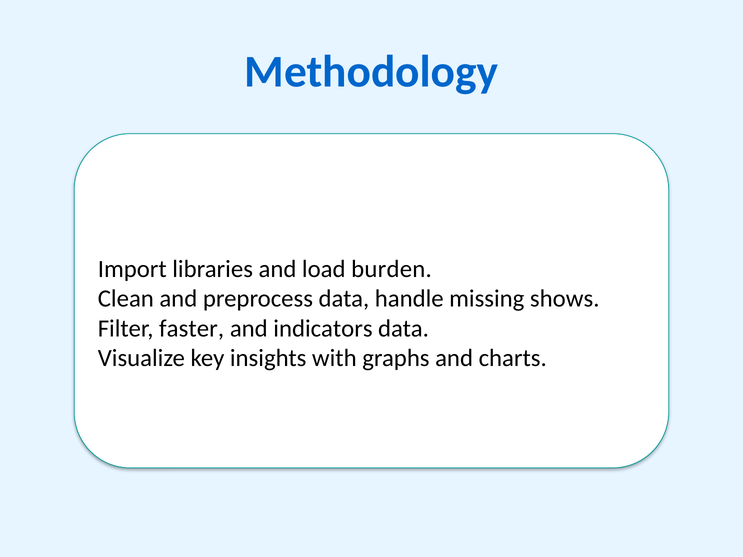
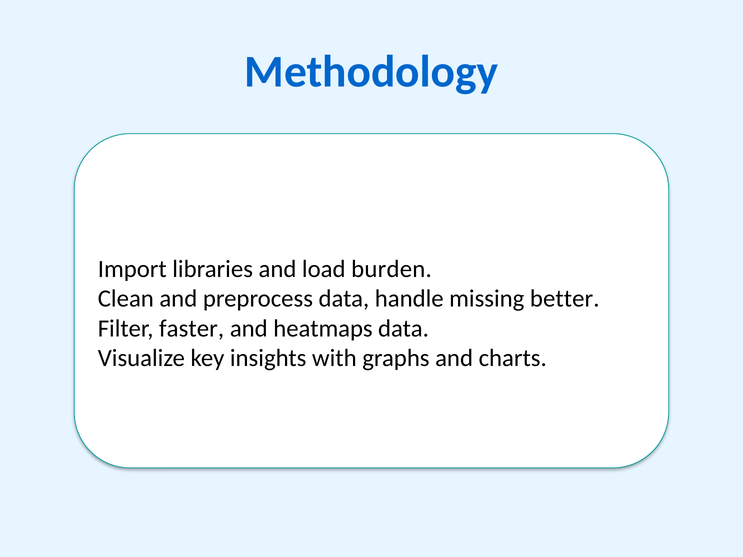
shows: shows -> better
indicators: indicators -> heatmaps
